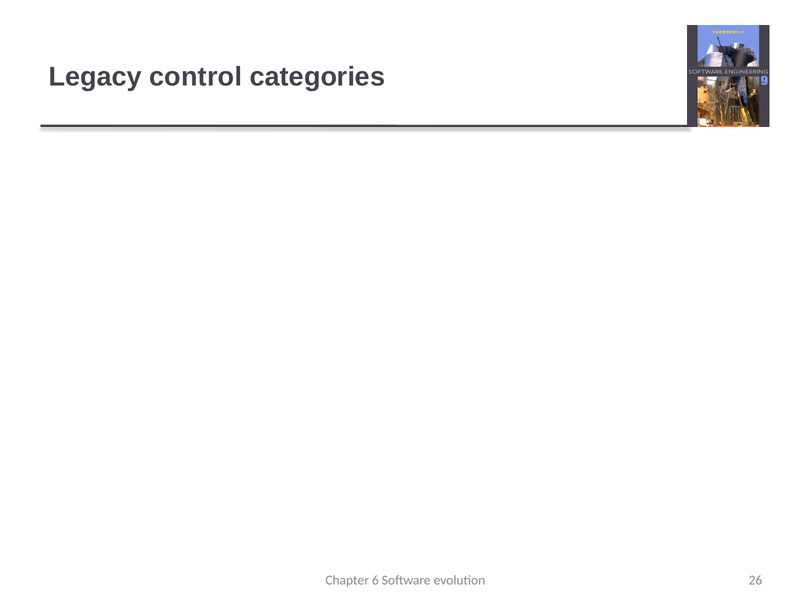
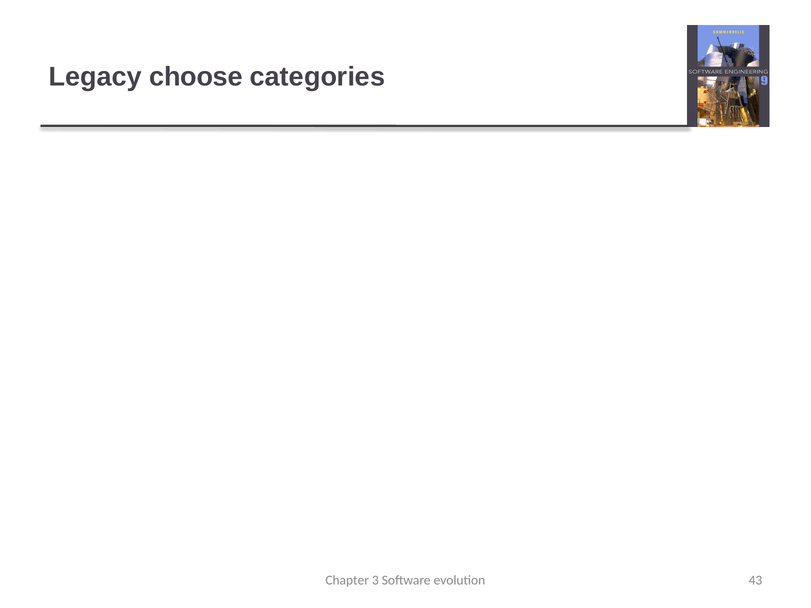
control: control -> choose
6: 6 -> 3
26: 26 -> 43
